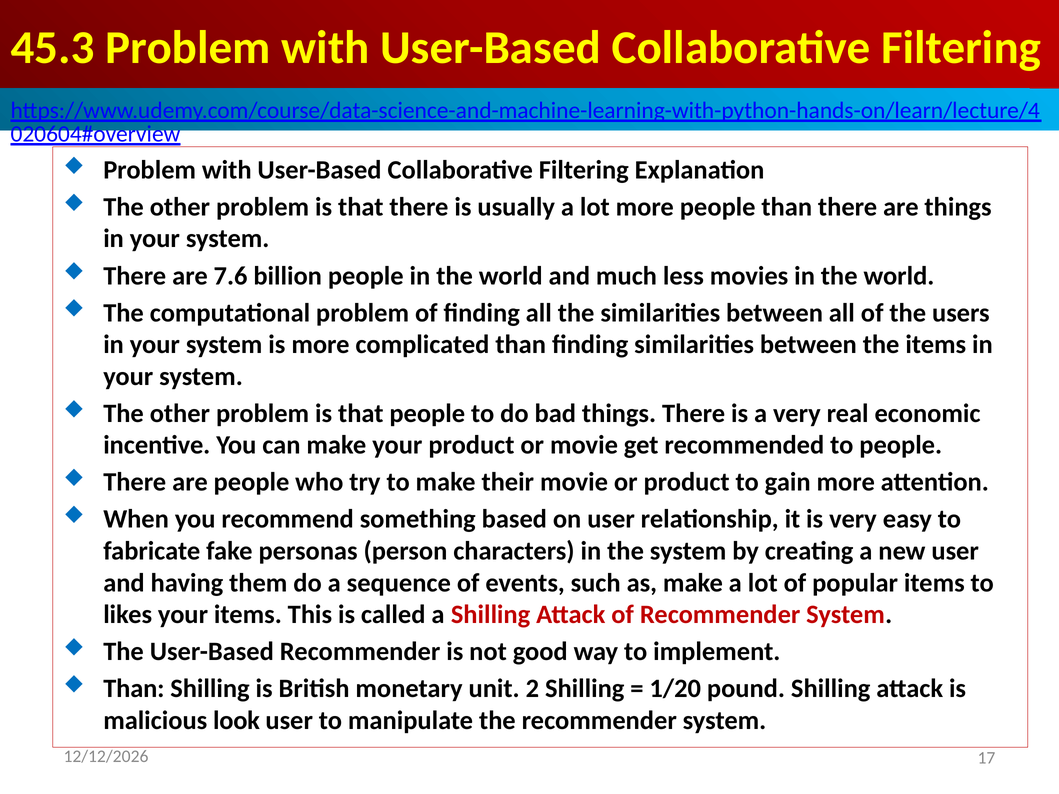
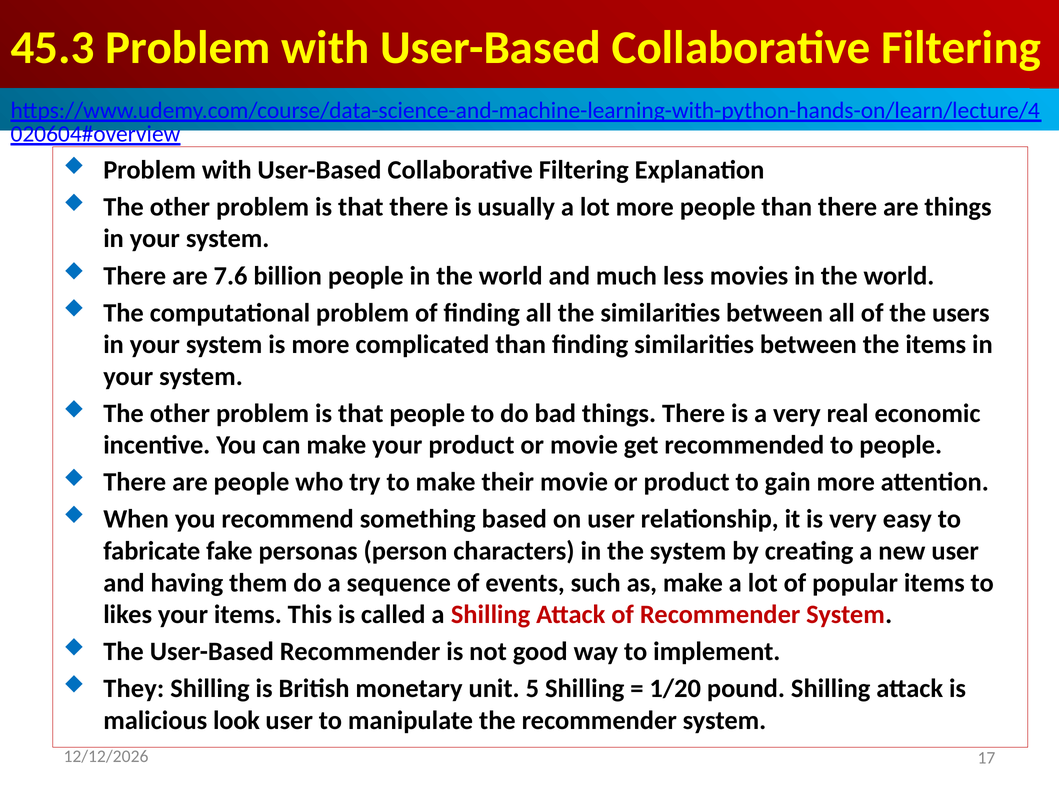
Than at (134, 689): Than -> They
2: 2 -> 5
